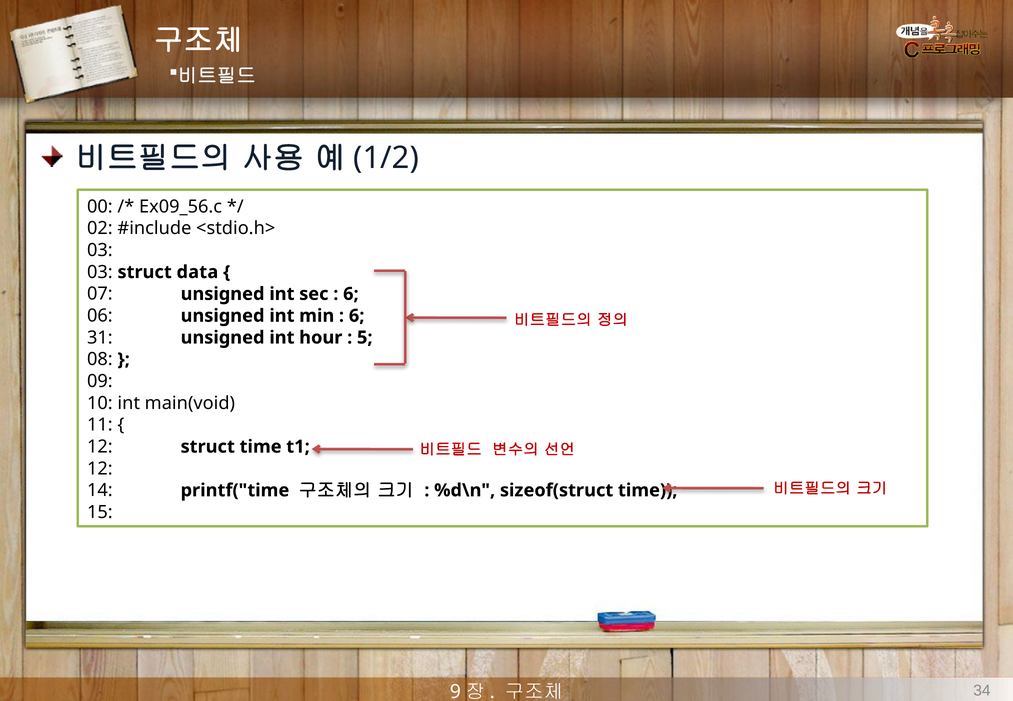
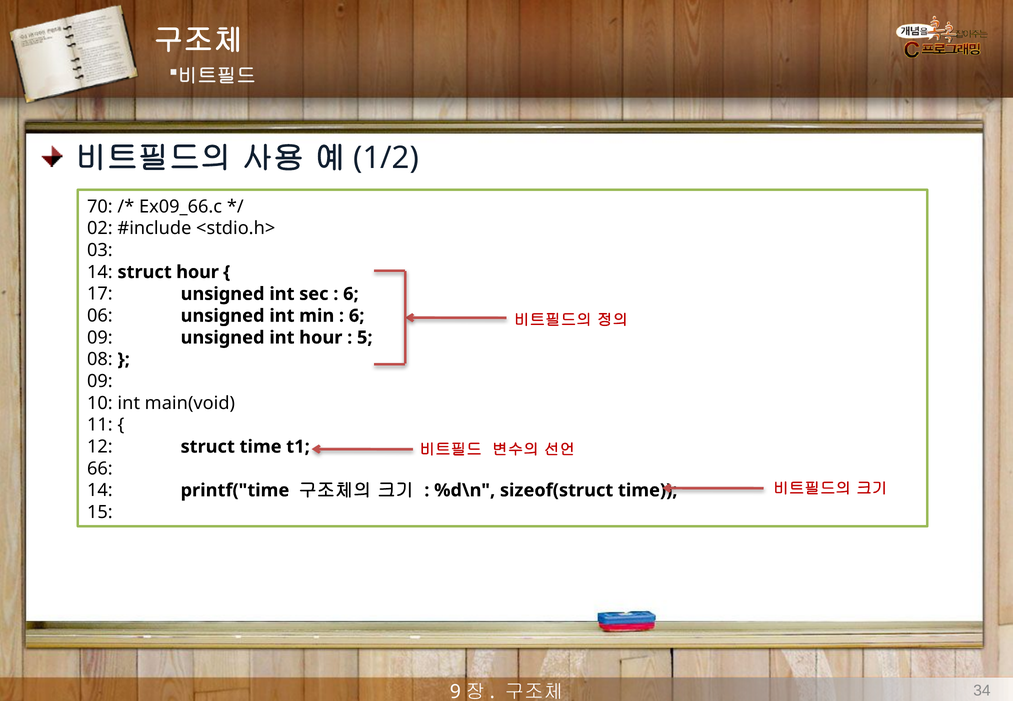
00: 00 -> 70
Ex09_56.c: Ex09_56.c -> Ex09_66.c
03 at (100, 272): 03 -> 14
struct data: data -> hour
07: 07 -> 17
31 at (100, 338): 31 -> 09
12 at (100, 469): 12 -> 66
